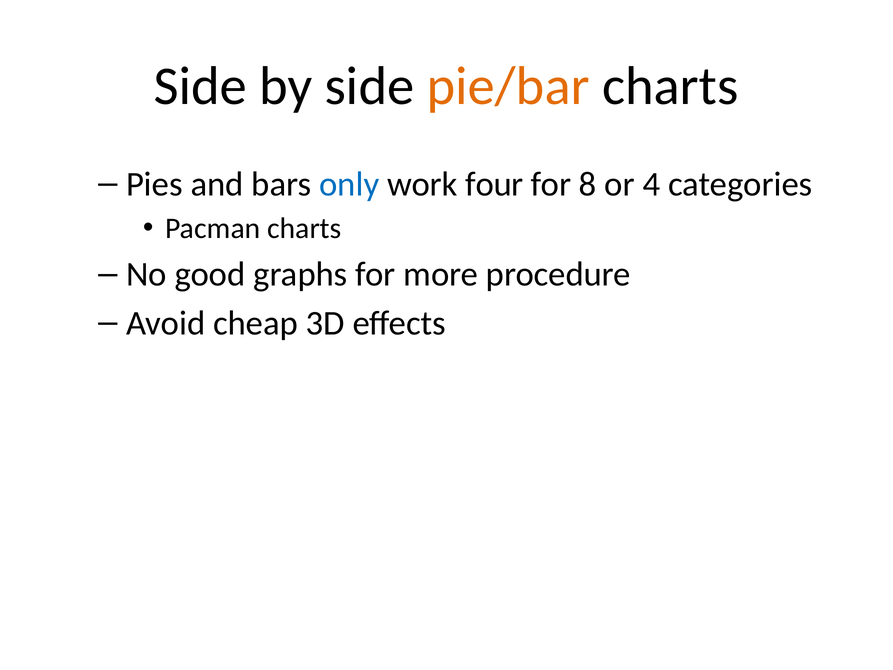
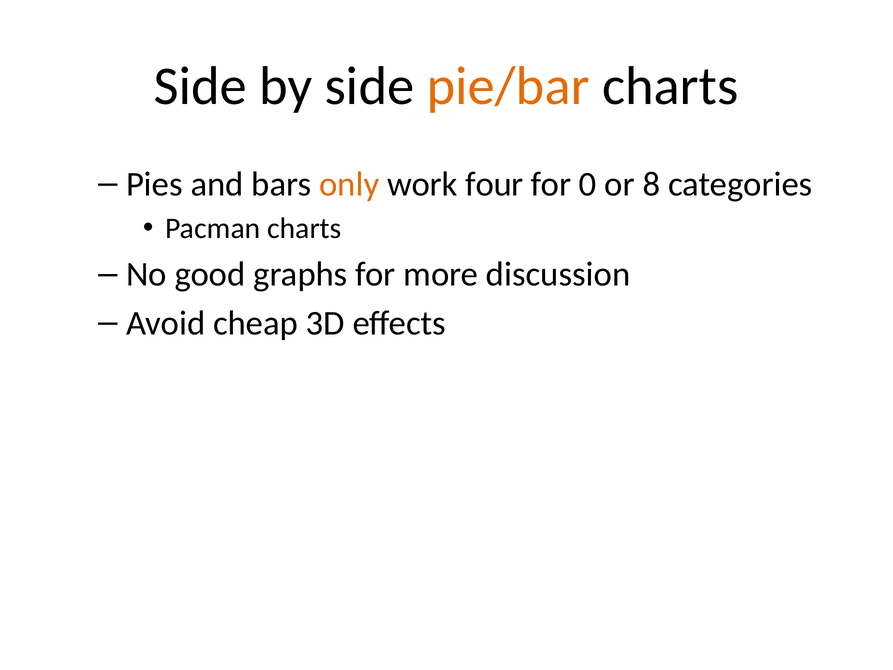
only colour: blue -> orange
8: 8 -> 0
4: 4 -> 8
procedure: procedure -> discussion
